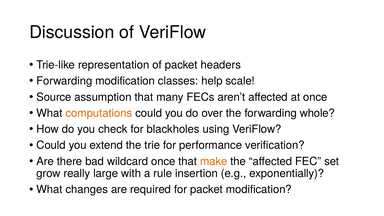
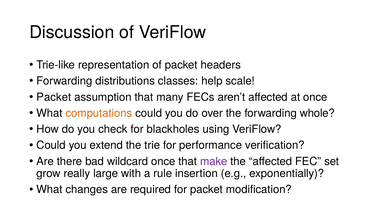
Forwarding modification: modification -> distributions
Source at (54, 97): Source -> Packet
make colour: orange -> purple
